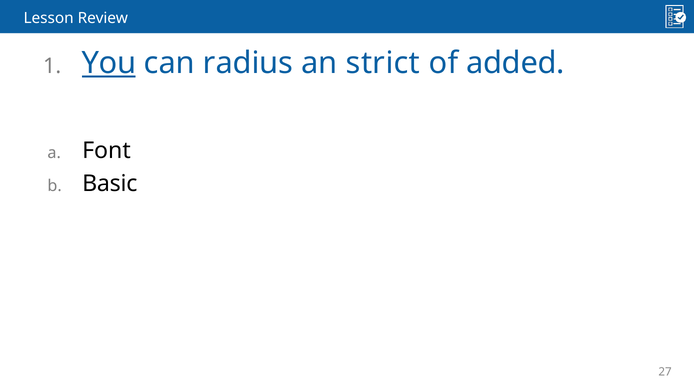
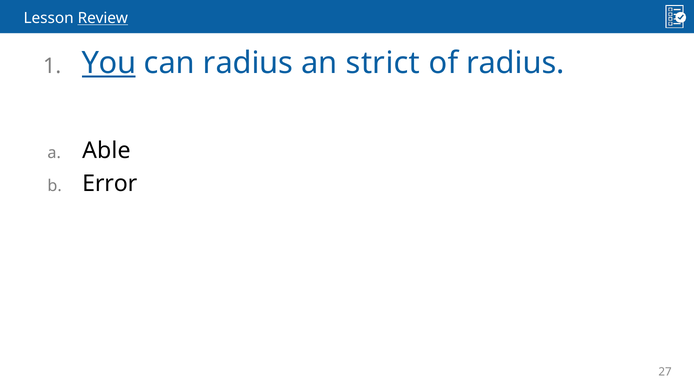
Review underline: none -> present
of added: added -> radius
Font: Font -> Able
Basic: Basic -> Error
